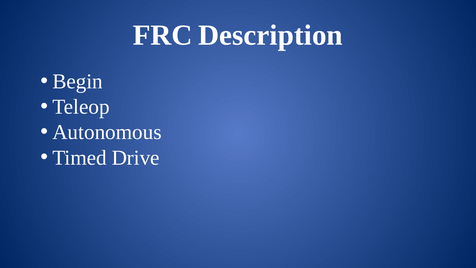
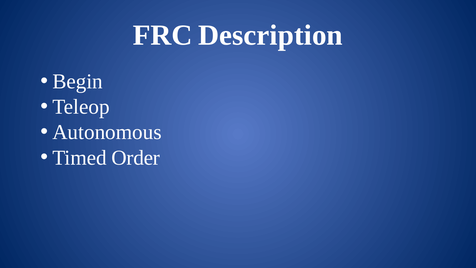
Drive: Drive -> Order
